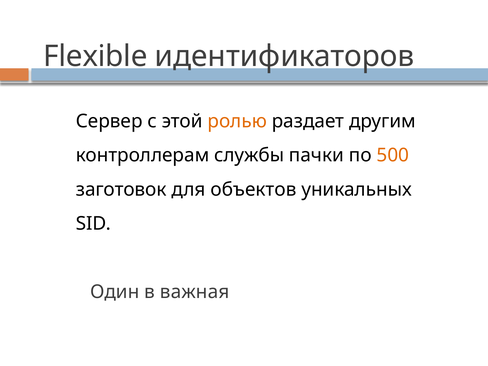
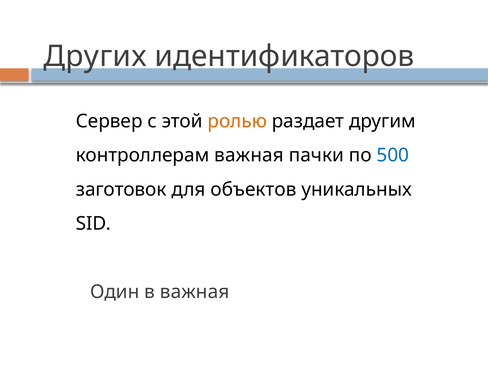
Flexible: Flexible -> Других
контроллерам службы: службы -> важная
500 colour: orange -> blue
